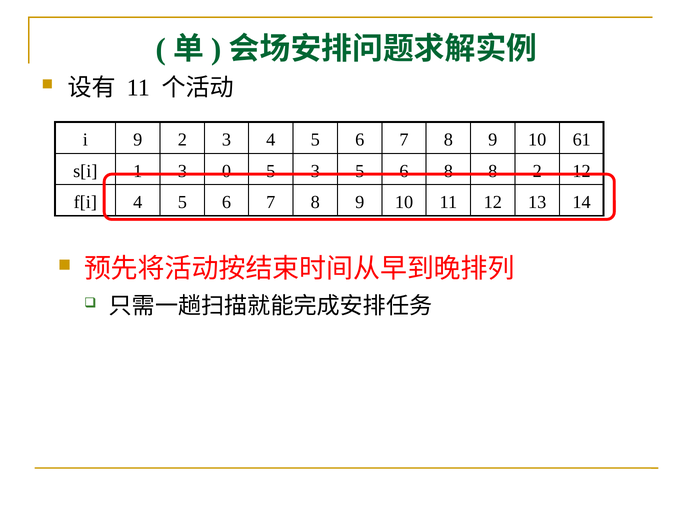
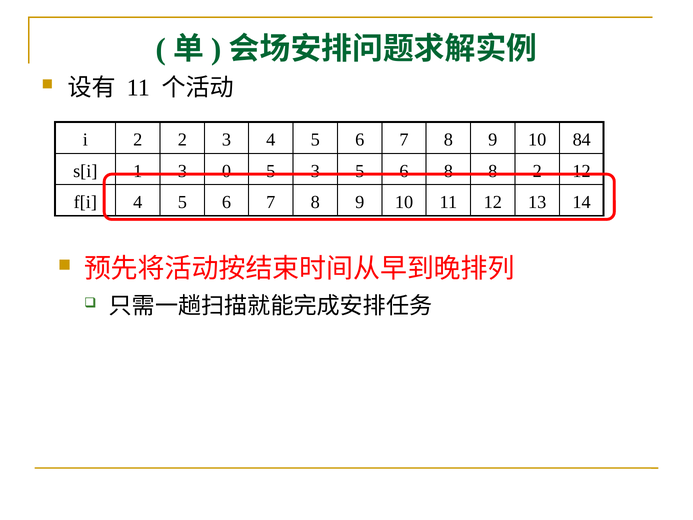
i 9: 9 -> 2
61: 61 -> 84
